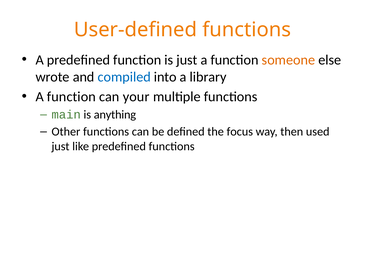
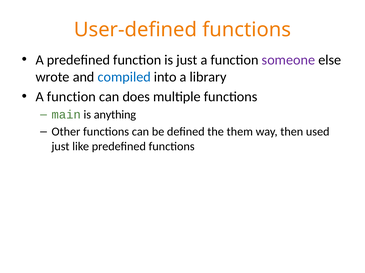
someone colour: orange -> purple
your: your -> does
focus: focus -> them
